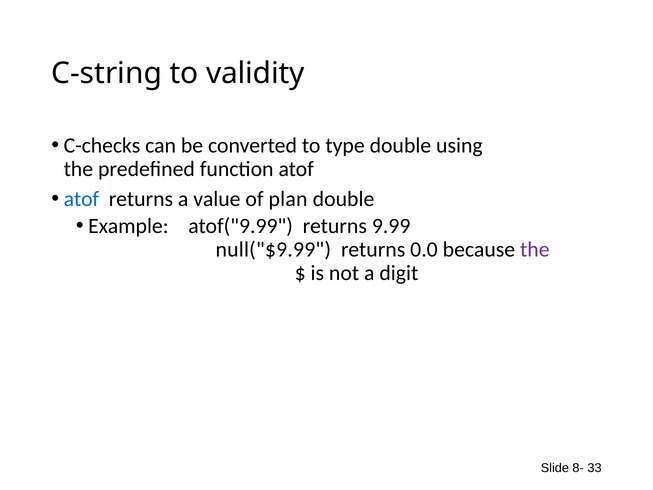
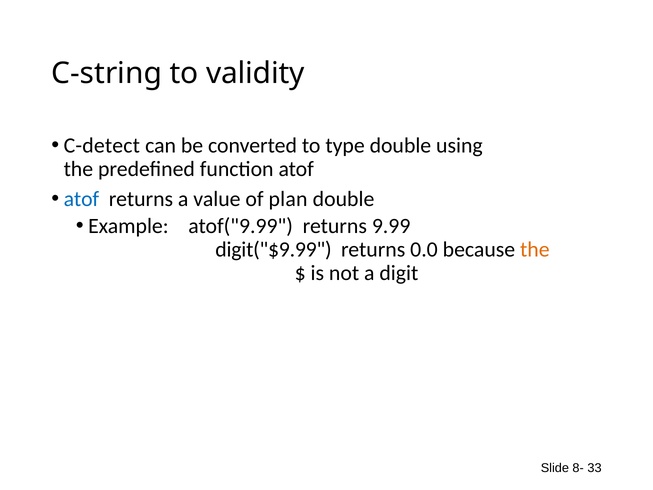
C-checks: C-checks -> C-detect
null("$9.99: null("$9.99 -> digit("$9.99
the at (535, 249) colour: purple -> orange
